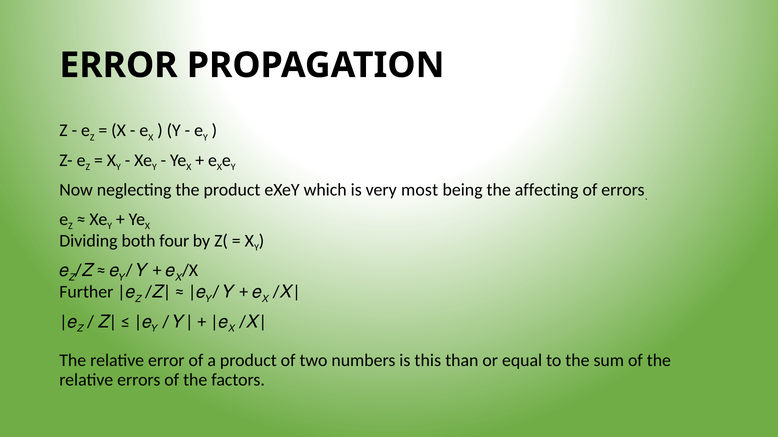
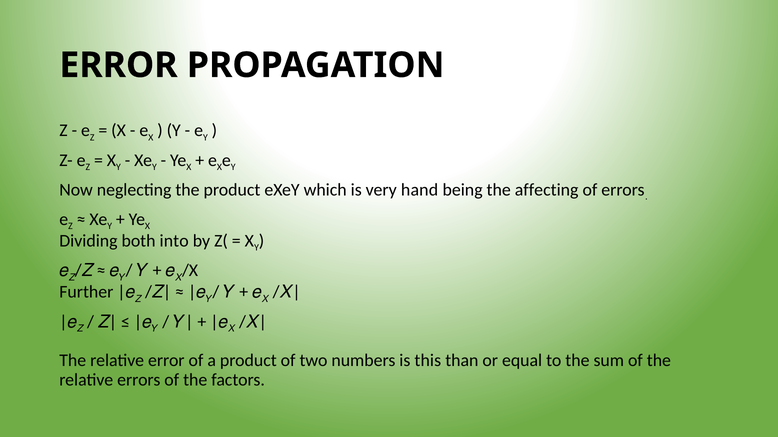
most: most -> hand
four: four -> into
